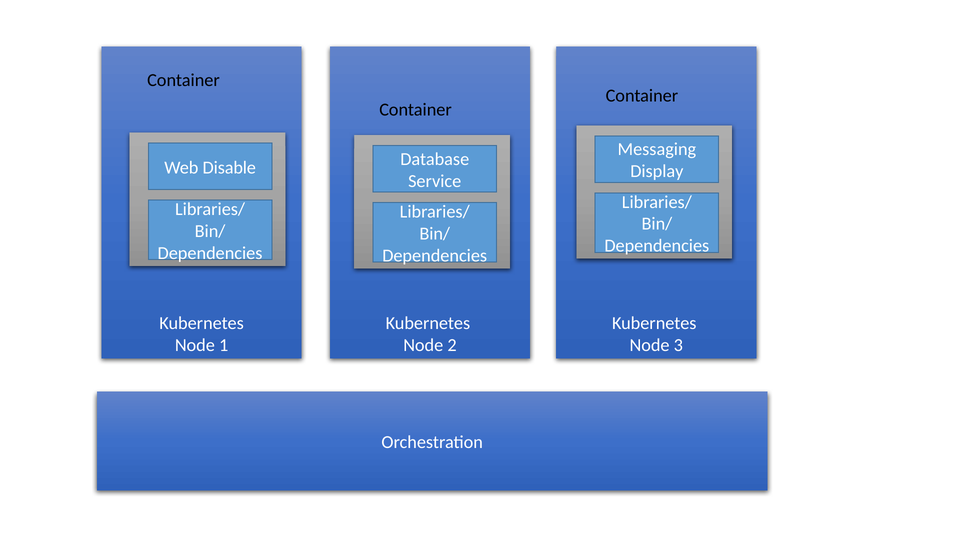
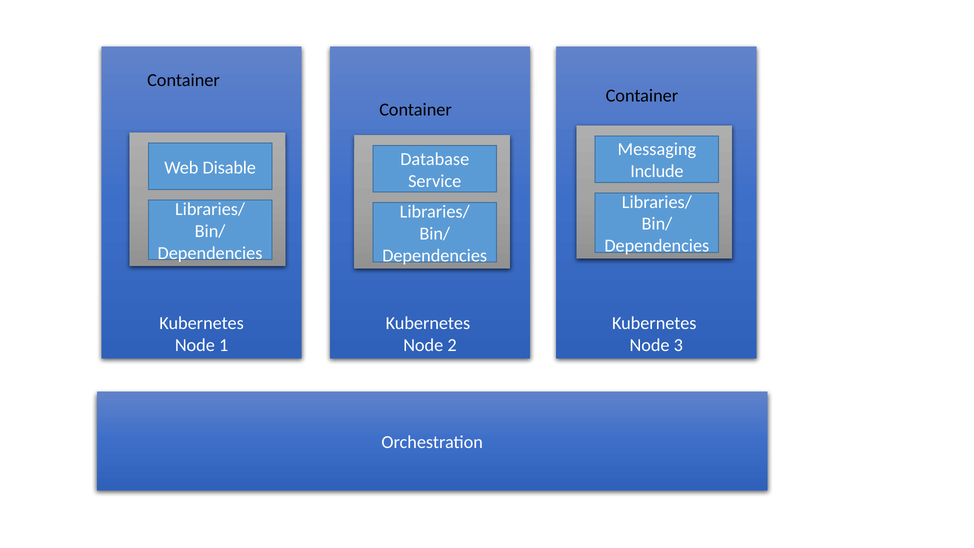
Display: Display -> Include
